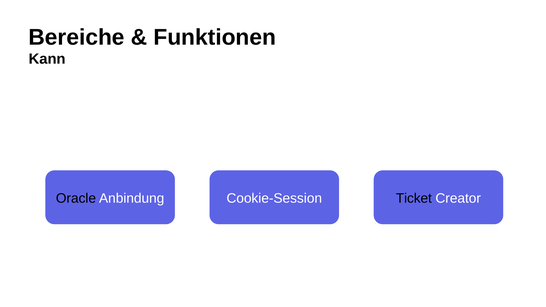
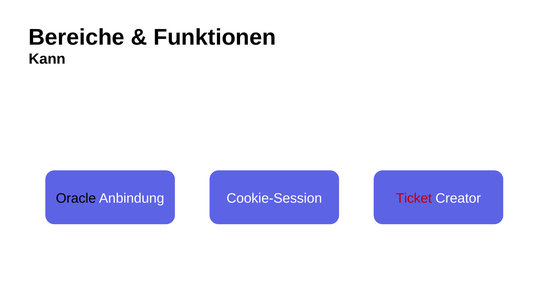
Ticket colour: black -> red
